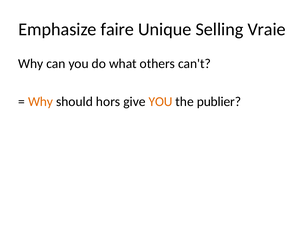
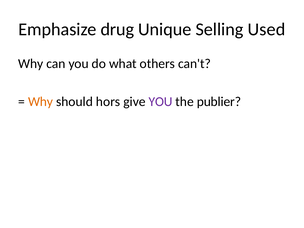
faire: faire -> drug
Vraie: Vraie -> Used
YOU at (161, 102) colour: orange -> purple
